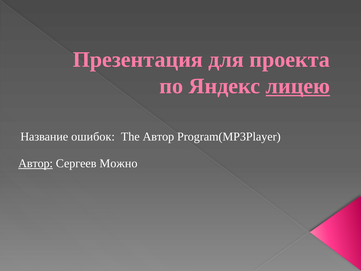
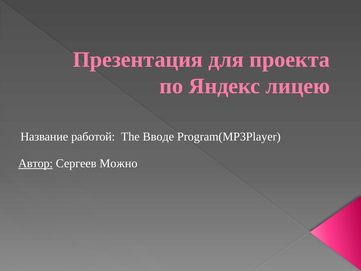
лицею underline: present -> none
ошибок: ошибок -> работой
The Автор: Автор -> Вводе
